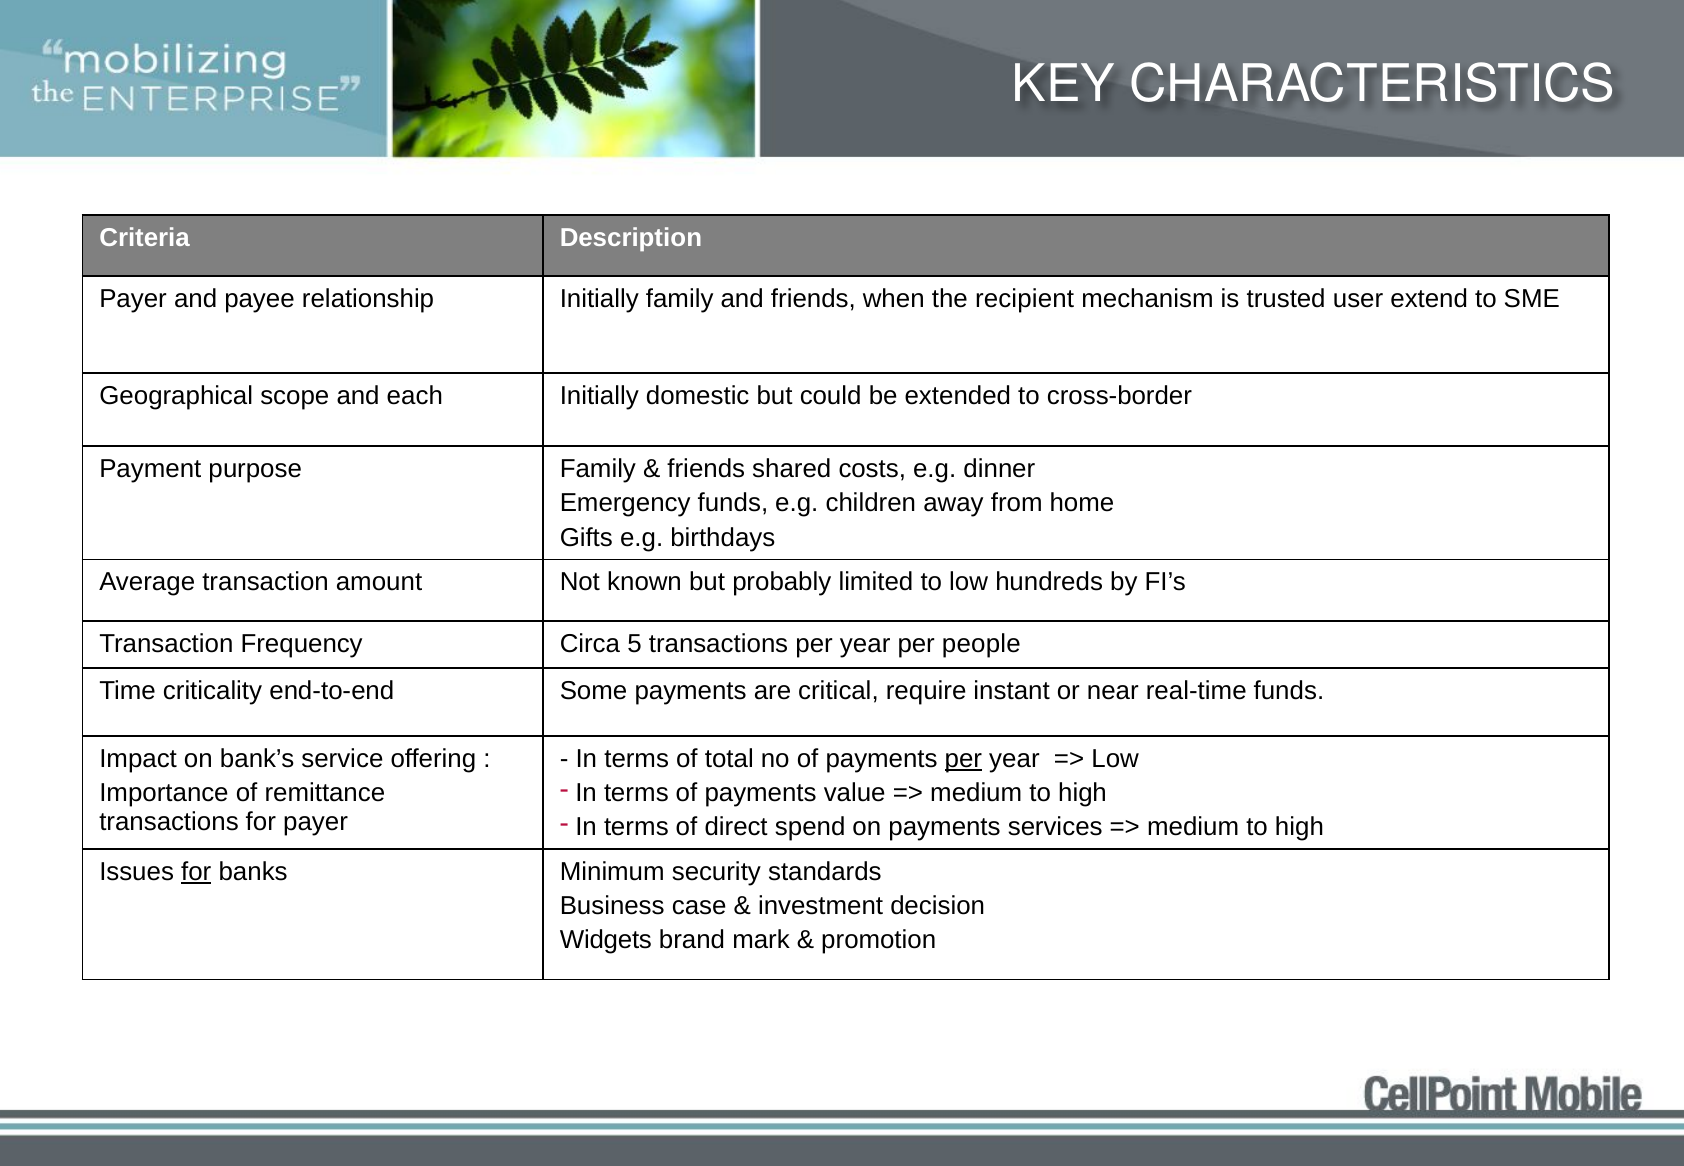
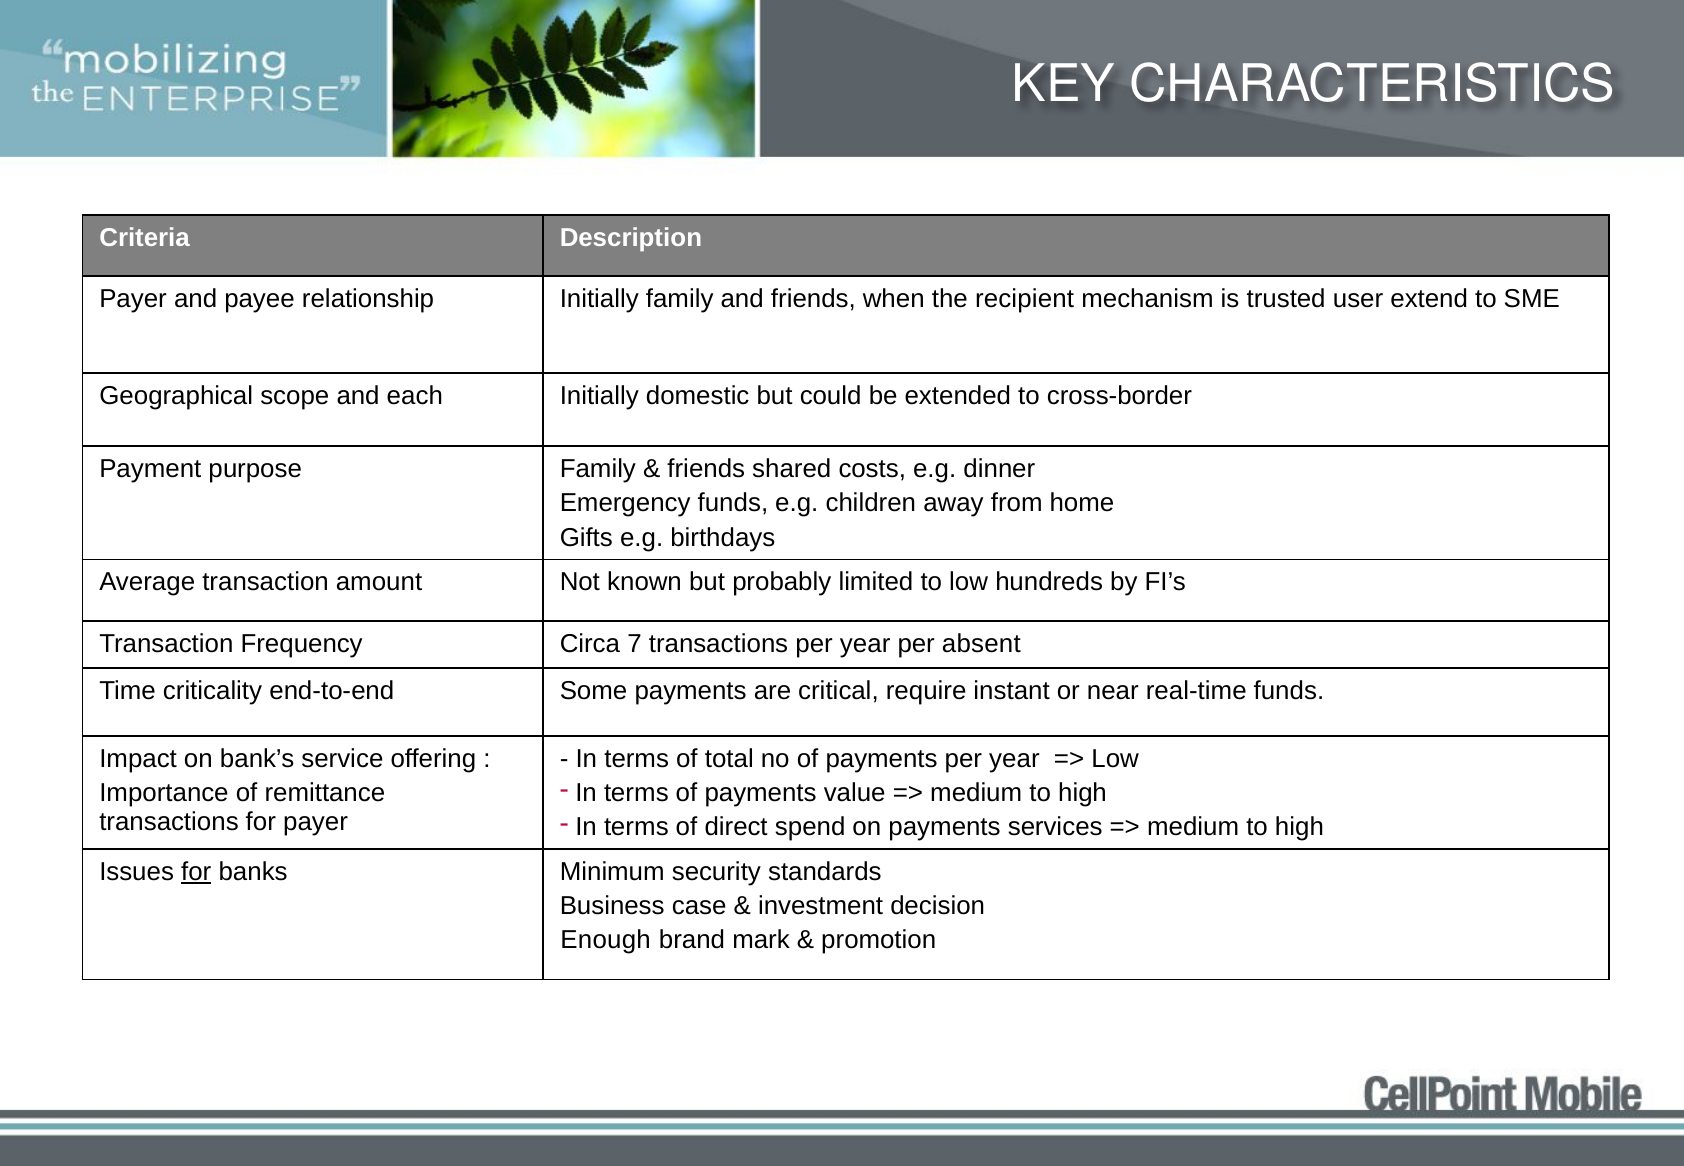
5: 5 -> 7
people: people -> absent
per at (963, 759) underline: present -> none
Widgets: Widgets -> Enough
